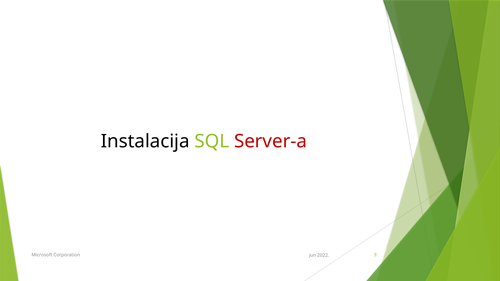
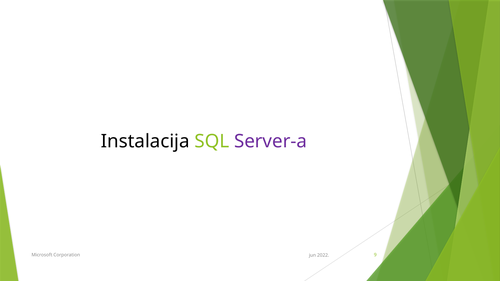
Server-a colour: red -> purple
